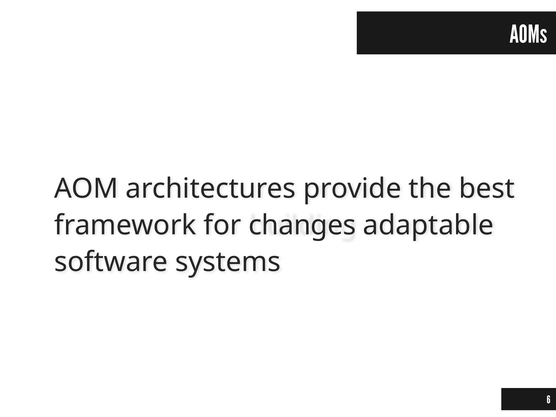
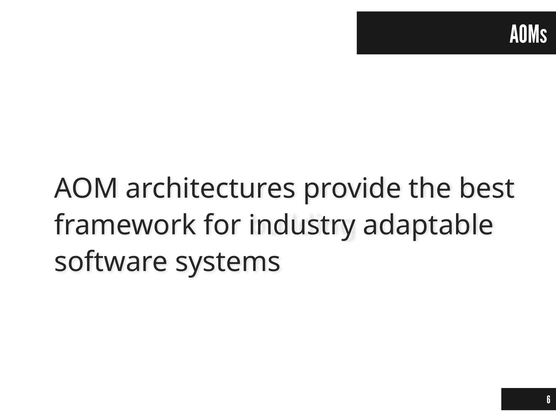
changes: changes -> industry
